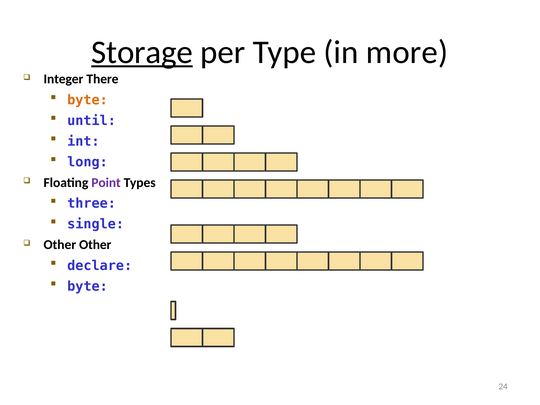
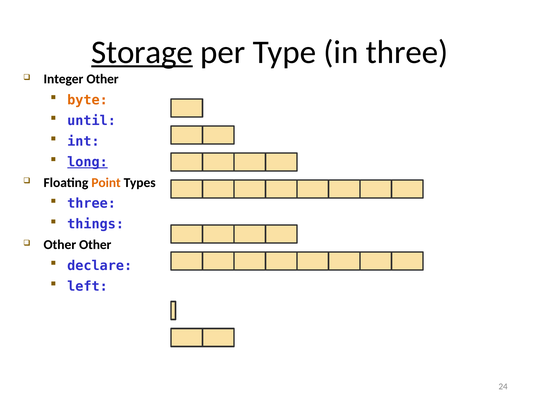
in more: more -> three
Integer There: There -> Other
long underline: none -> present
Point colour: purple -> orange
single: single -> things
byte at (87, 286): byte -> left
